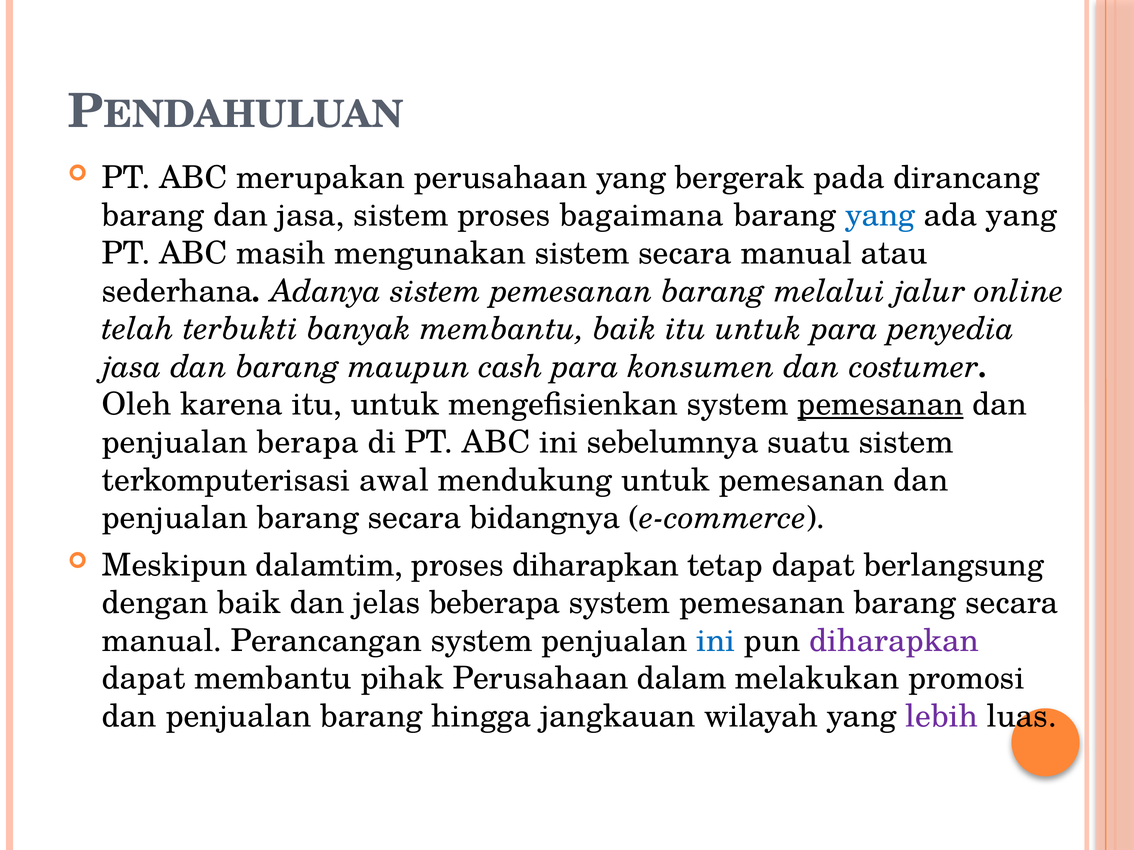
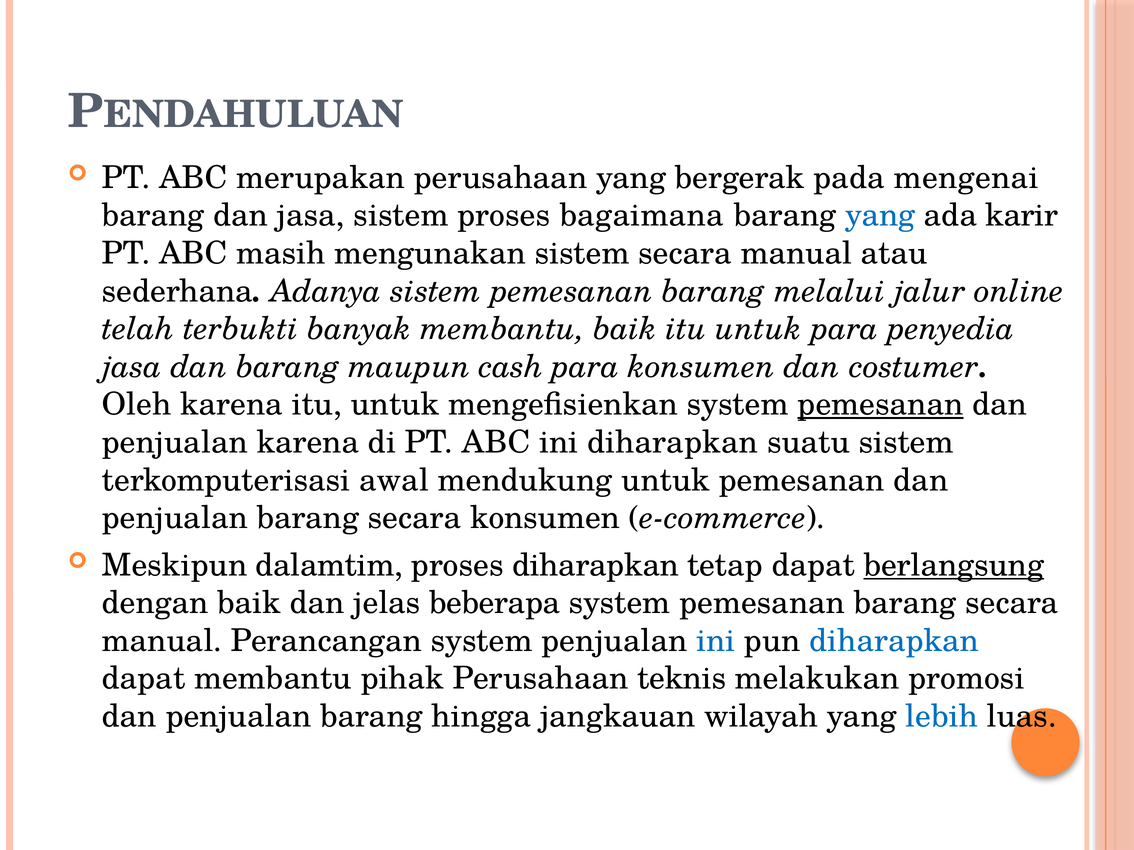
dirancang: dirancang -> mengenai
ada yang: yang -> karir
penjualan berapa: berapa -> karena
ini sebelumnya: sebelumnya -> diharapkan
secara bidangnya: bidangnya -> konsumen
berlangsung underline: none -> present
diharapkan at (894, 641) colour: purple -> blue
dalam: dalam -> teknis
lebih colour: purple -> blue
